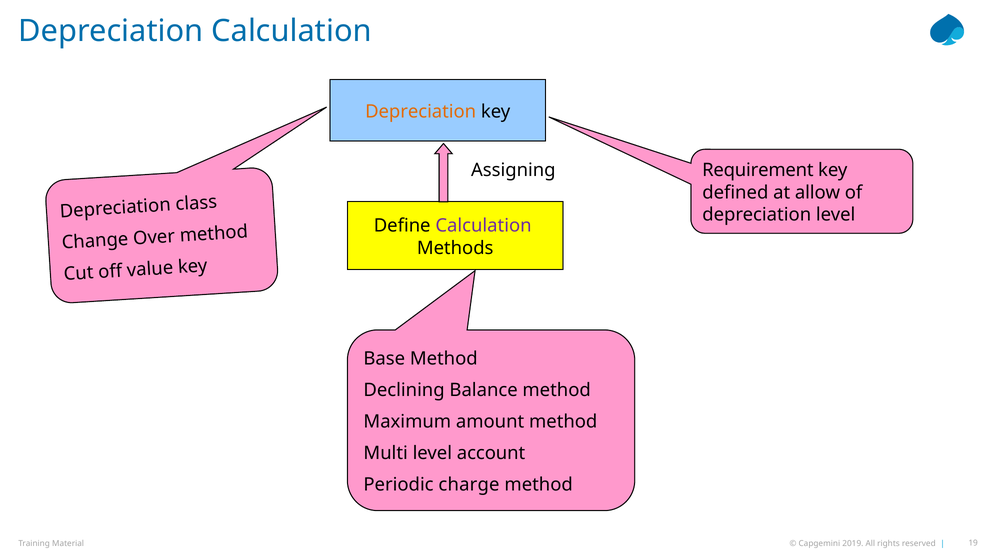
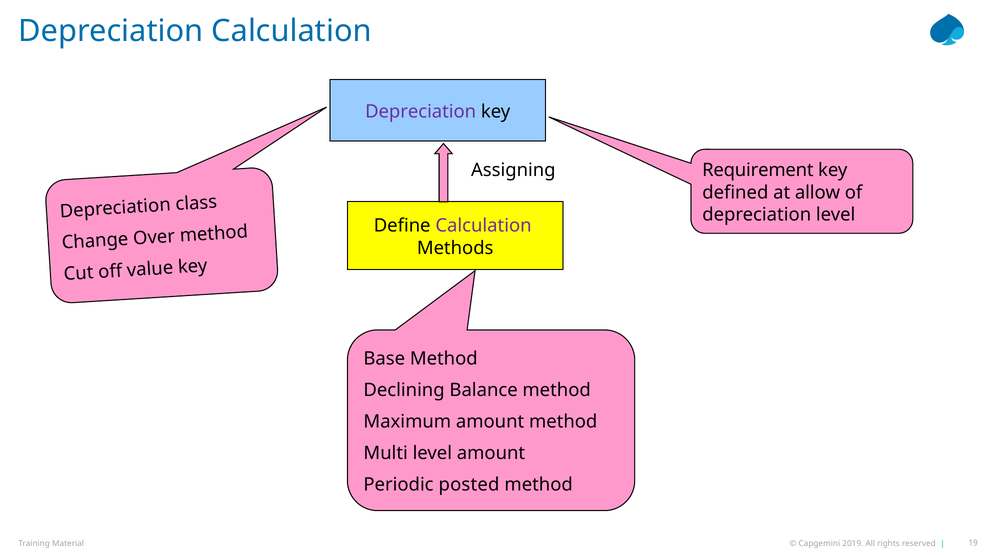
Depreciation at (421, 111) colour: orange -> purple
level account: account -> amount
charge: charge -> posted
